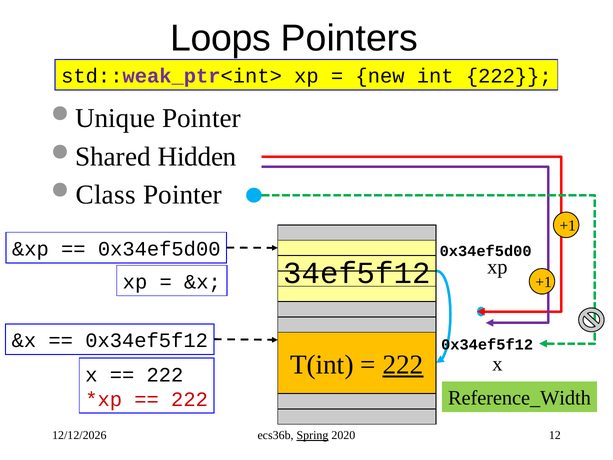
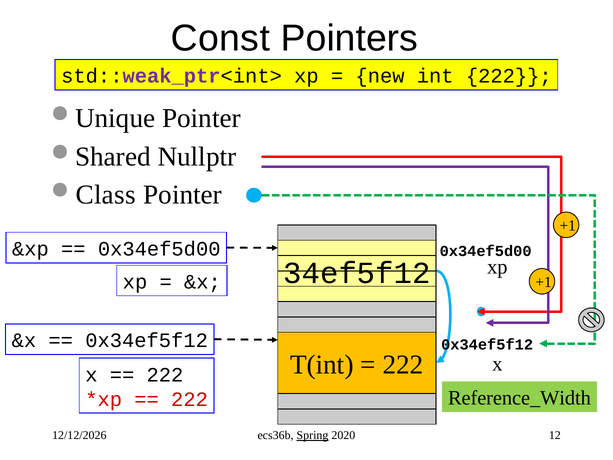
Loops: Loops -> Const
Hidden: Hidden -> Nullptr
222 at (403, 365) underline: present -> none
